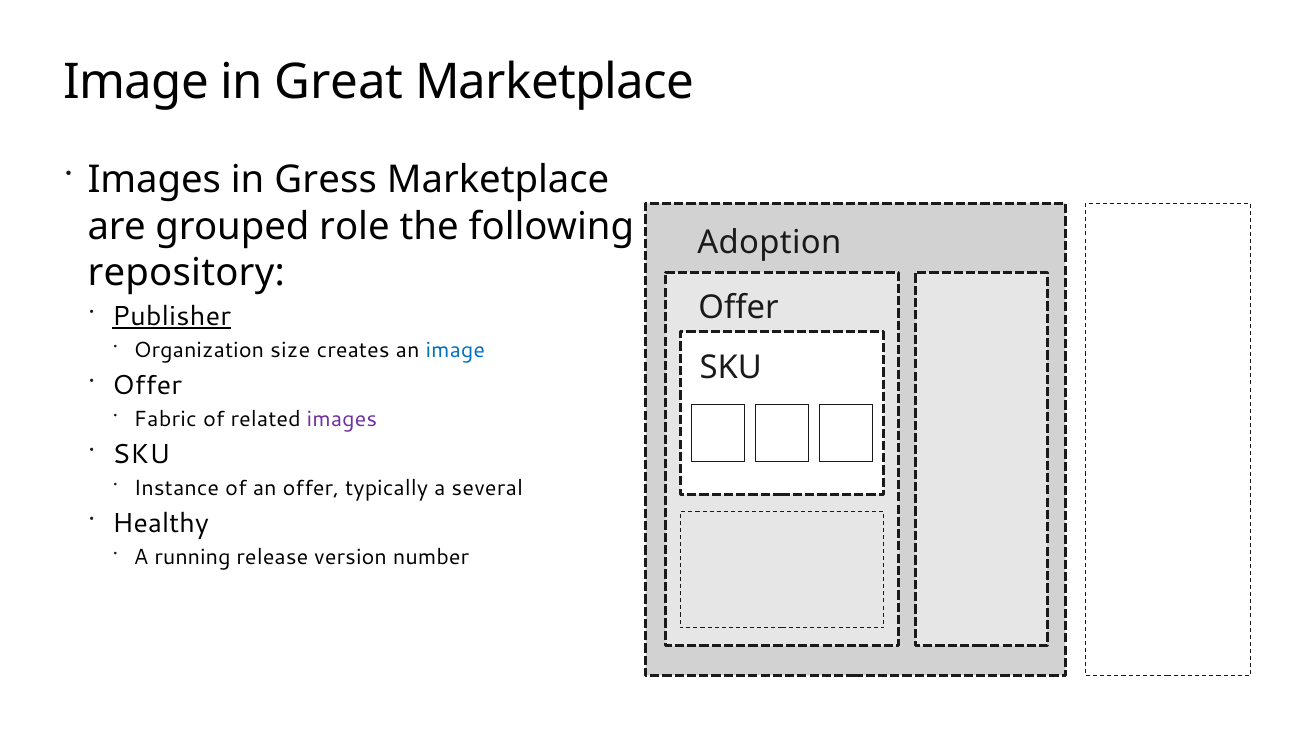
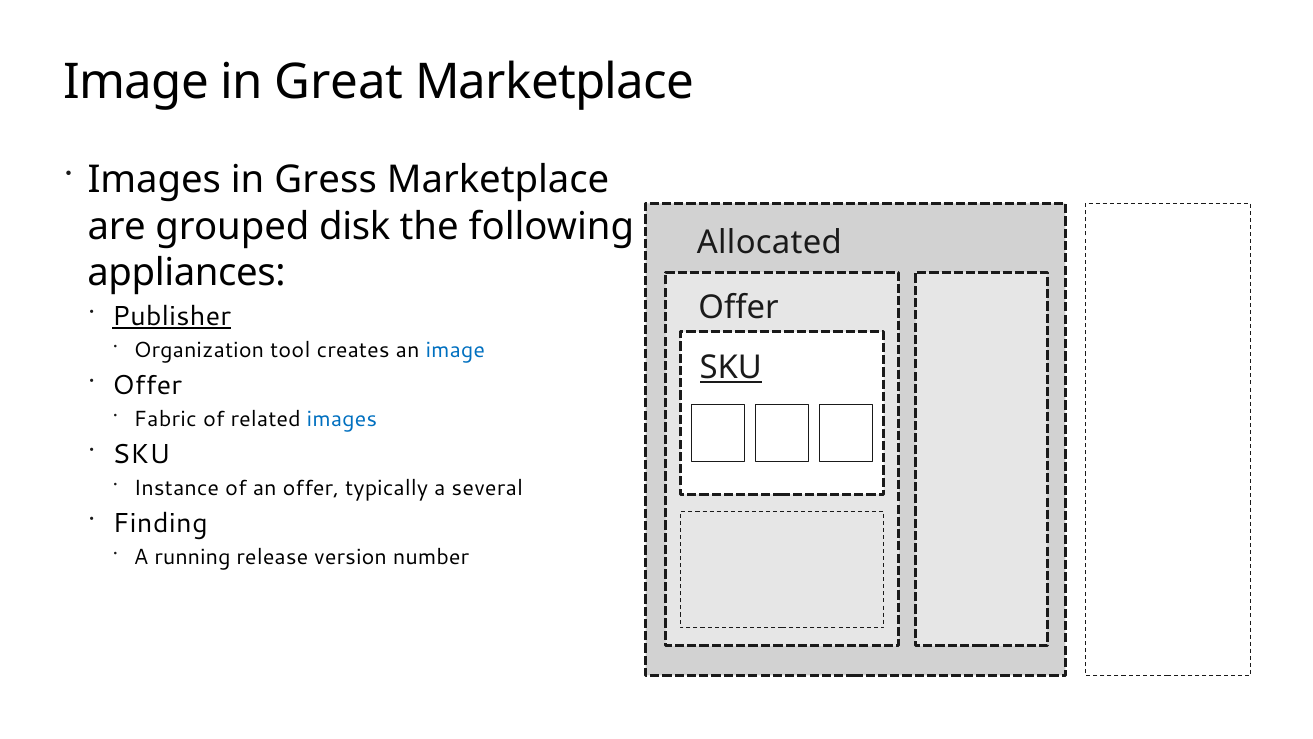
role: role -> disk
Adoption: Adoption -> Allocated
repository: repository -> appliances
size: size -> tool
SKU at (731, 368) underline: none -> present
images at (342, 419) colour: purple -> blue
Healthy: Healthy -> Finding
